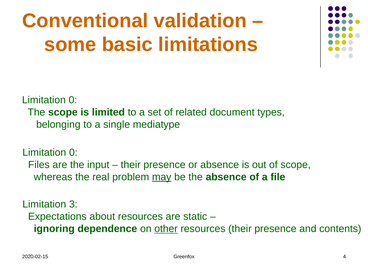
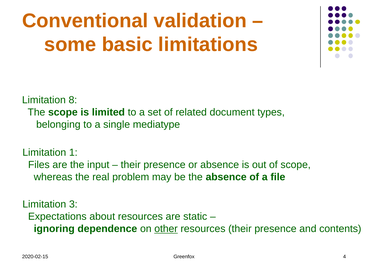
0 at (73, 100): 0 -> 8
0 at (73, 152): 0 -> 1
may underline: present -> none
